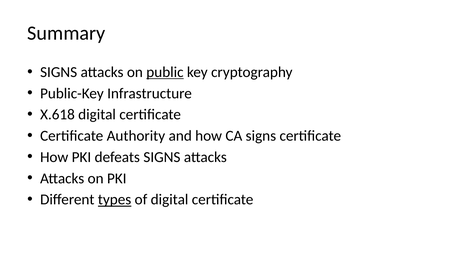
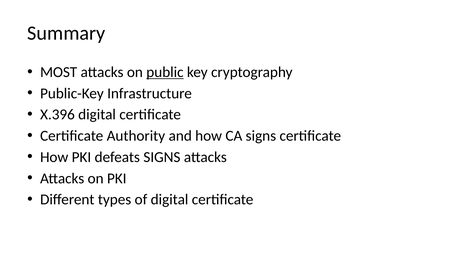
SIGNS at (59, 72): SIGNS -> MOST
X.618: X.618 -> X.396
types underline: present -> none
